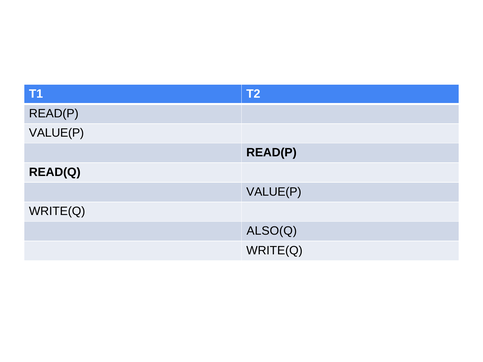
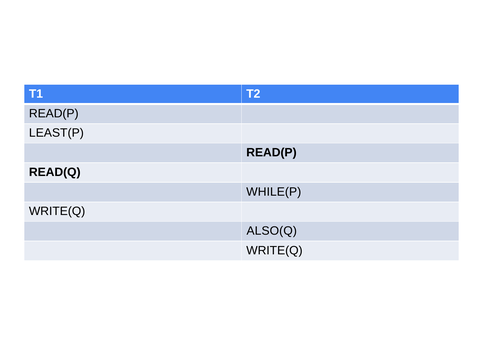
VALUE(P at (56, 133): VALUE(P -> LEAST(P
VALUE(P at (274, 192): VALUE(P -> WHILE(P
